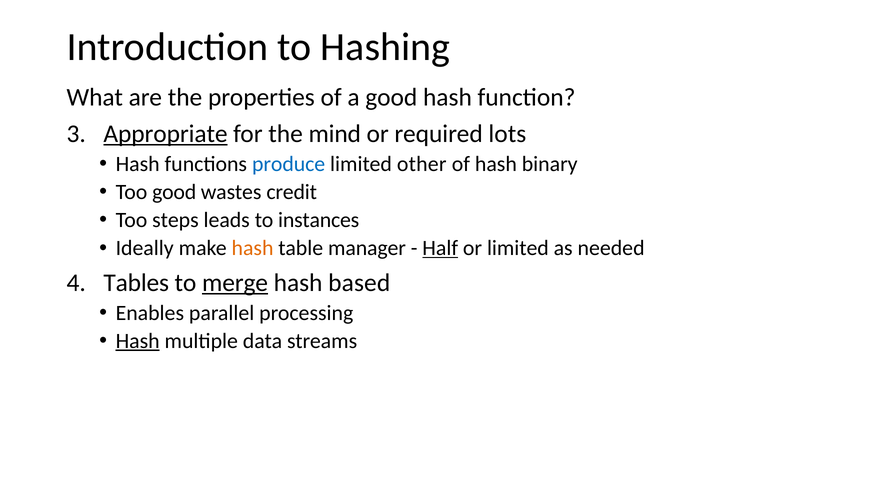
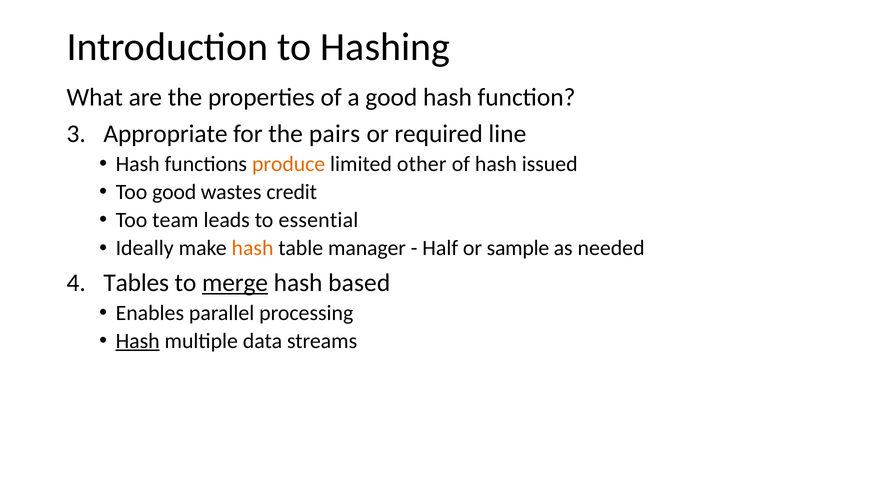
Appropriate underline: present -> none
mind: mind -> pairs
lots: lots -> line
produce colour: blue -> orange
binary: binary -> issued
steps: steps -> team
instances: instances -> essential
Half underline: present -> none
or limited: limited -> sample
